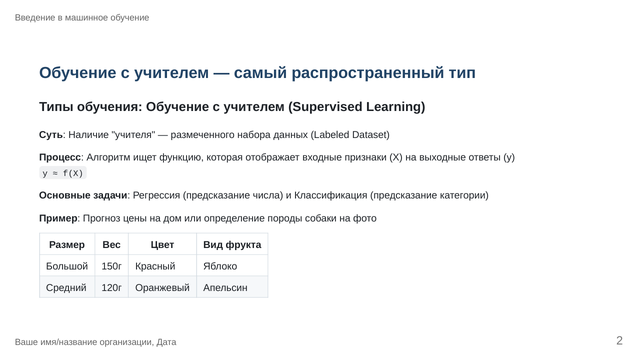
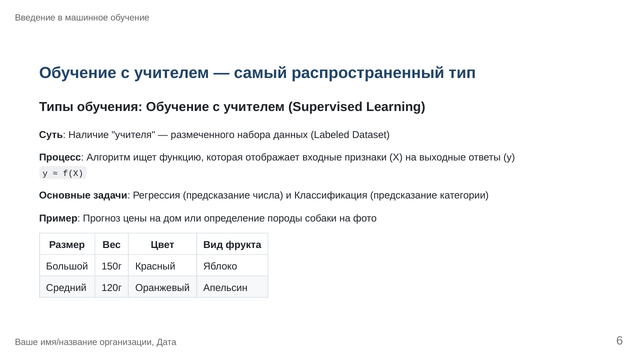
2: 2 -> 6
